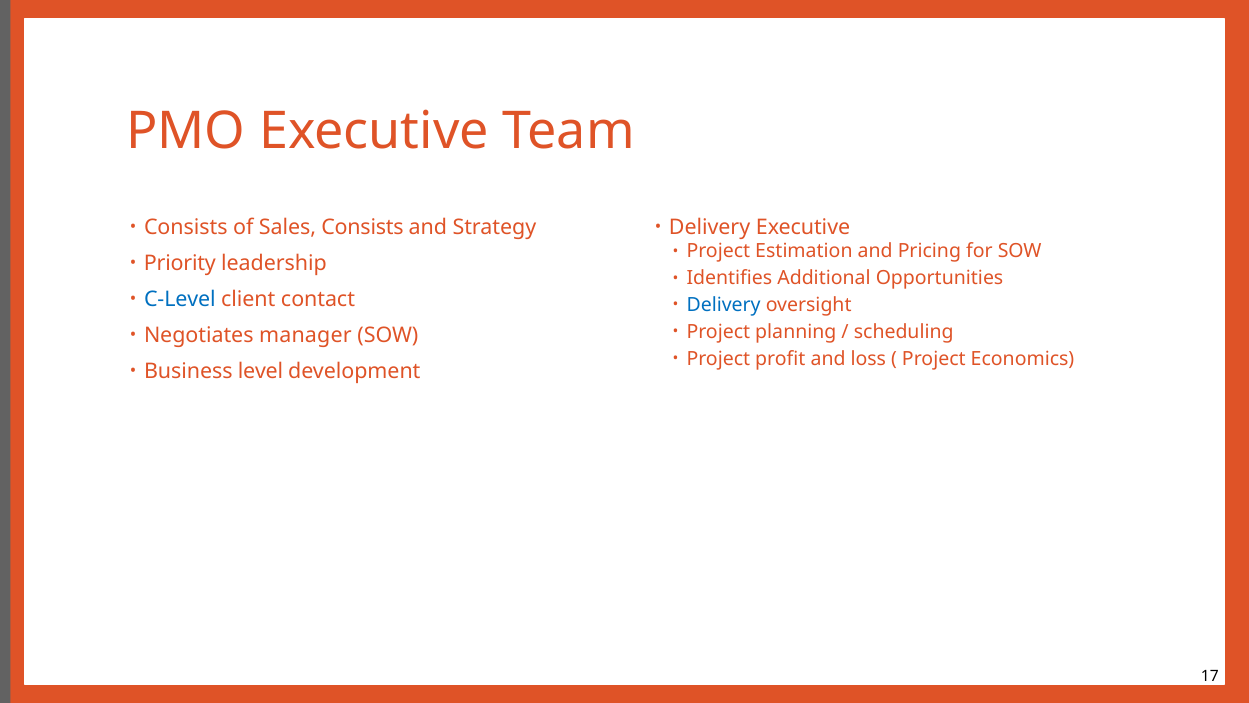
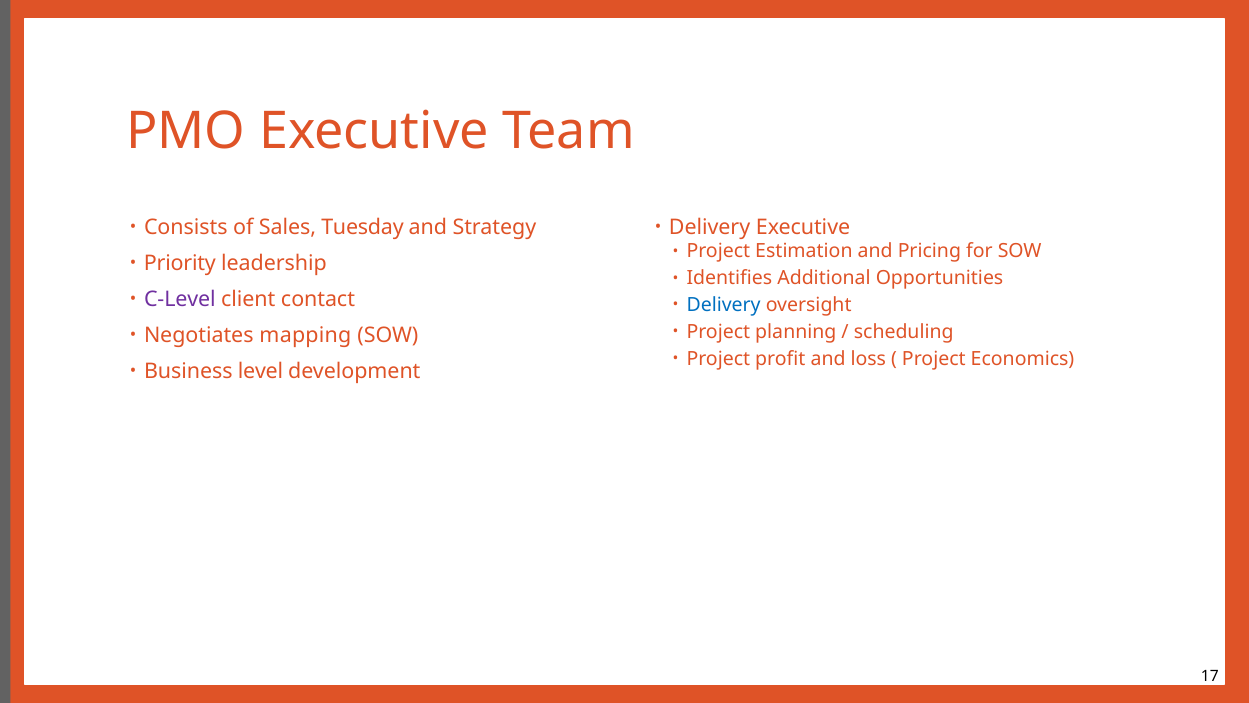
Sales Consists: Consists -> Tuesday
C-Level colour: blue -> purple
manager: manager -> mapping
